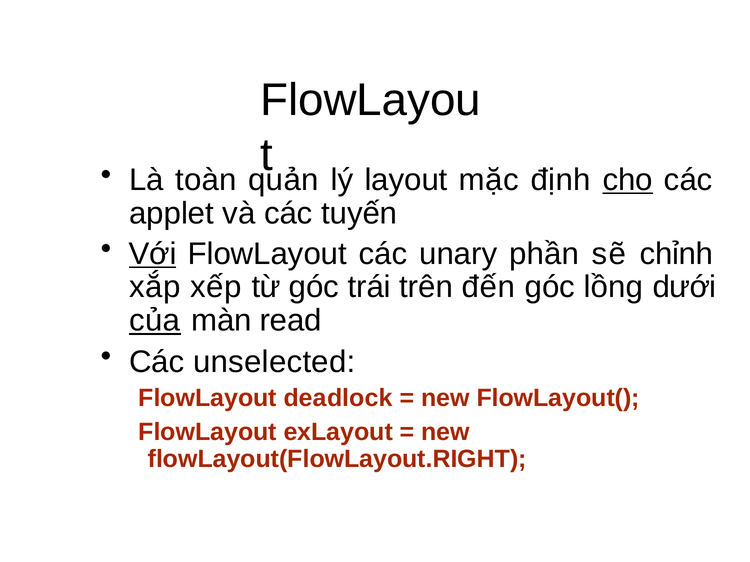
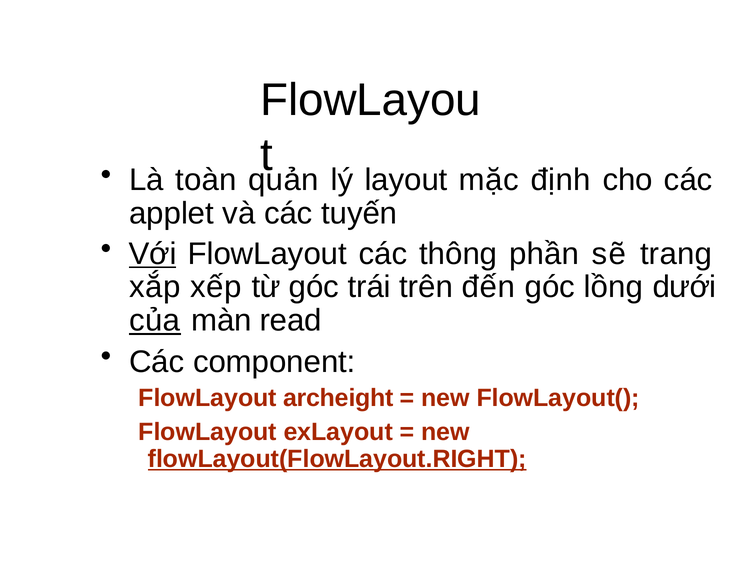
cho underline: present -> none
unary: unary -> thông
chỉnh: chỉnh -> trang
unselected: unselected -> component
deadlock: deadlock -> archeight
flowLayout(FlowLayout.RIGHT underline: none -> present
